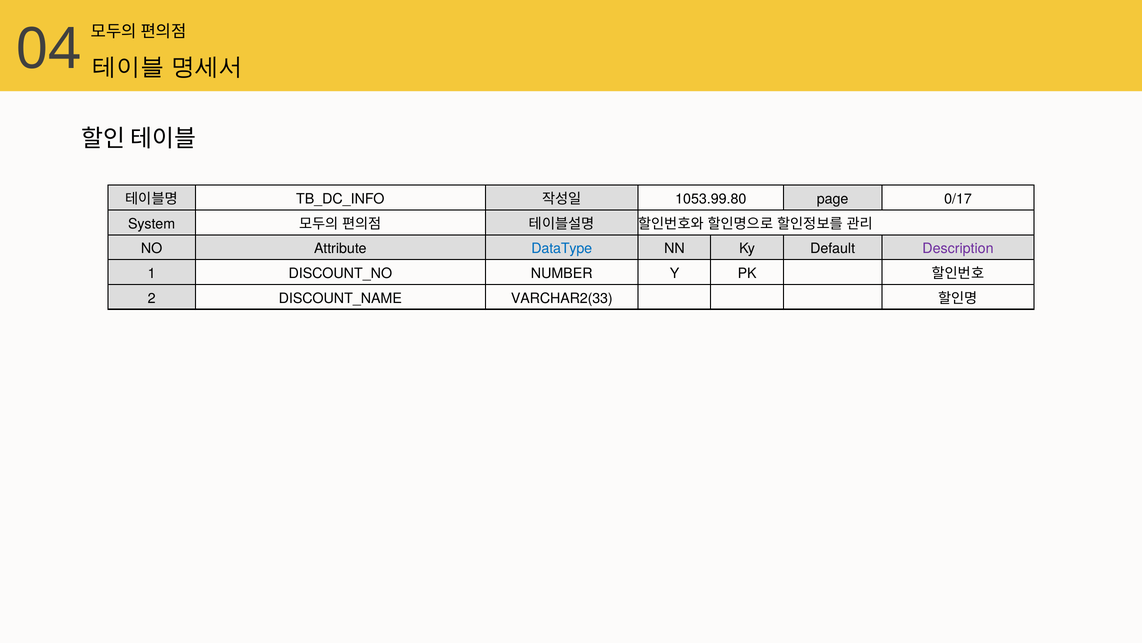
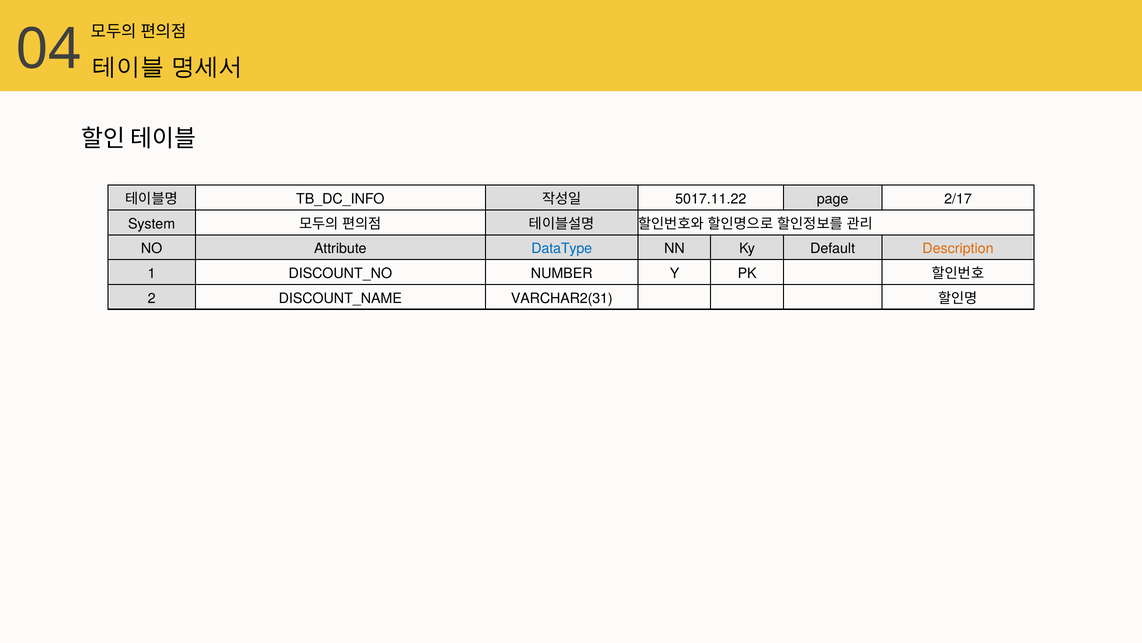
1053.99.80: 1053.99.80 -> 5017.11.22
0/17: 0/17 -> 2/17
Description colour: purple -> orange
VARCHAR2(33: VARCHAR2(33 -> VARCHAR2(31
